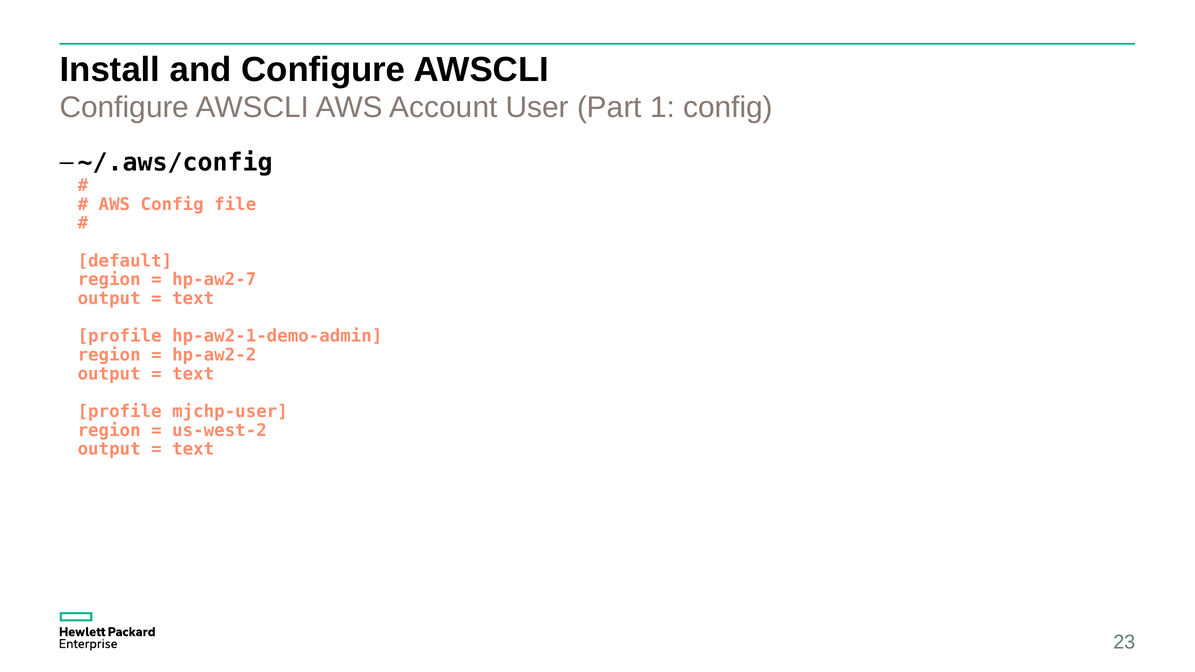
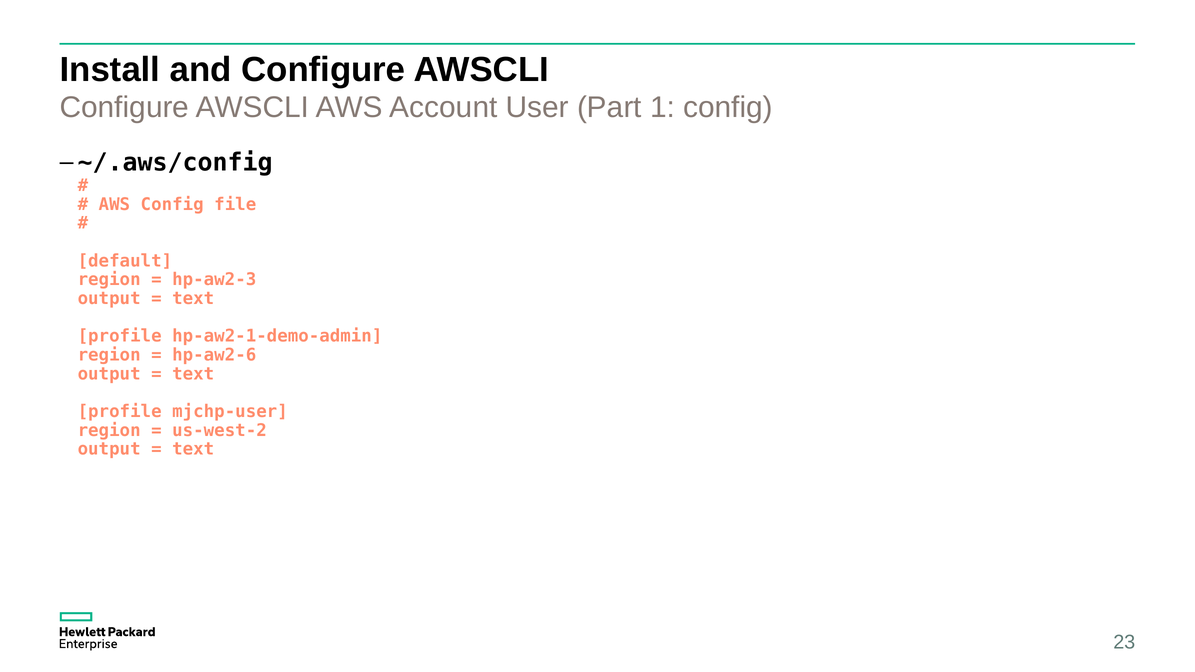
hp-aw2-7: hp-aw2-7 -> hp-aw2-3
hp-aw2-2: hp-aw2-2 -> hp-aw2-6
